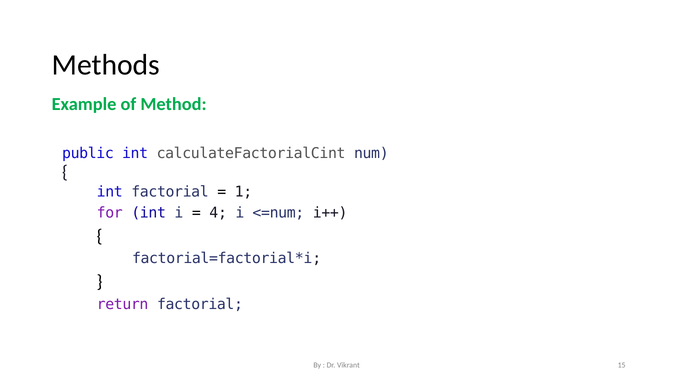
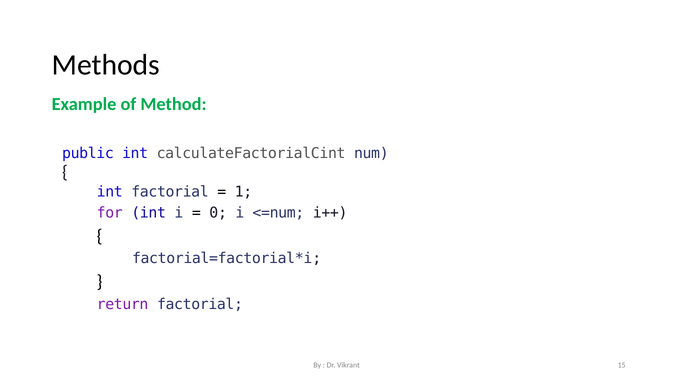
4: 4 -> 0
